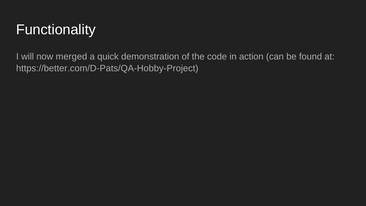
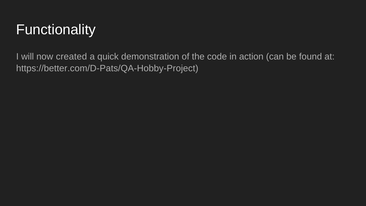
merged: merged -> created
